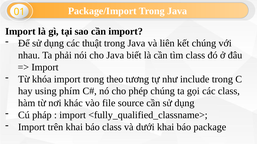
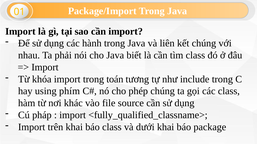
thuật: thuật -> hành
theo: theo -> toán
